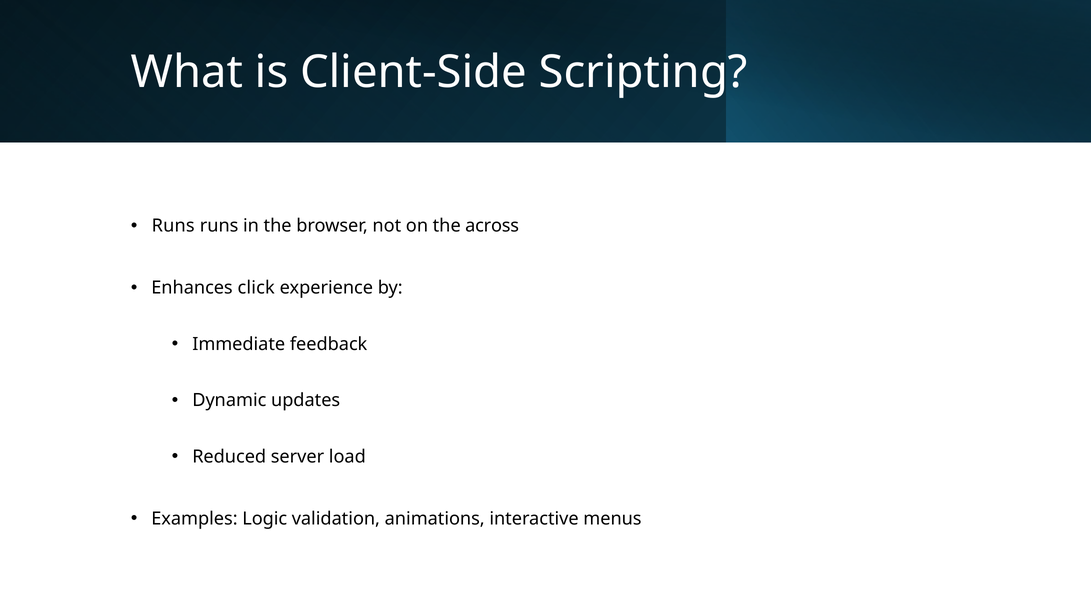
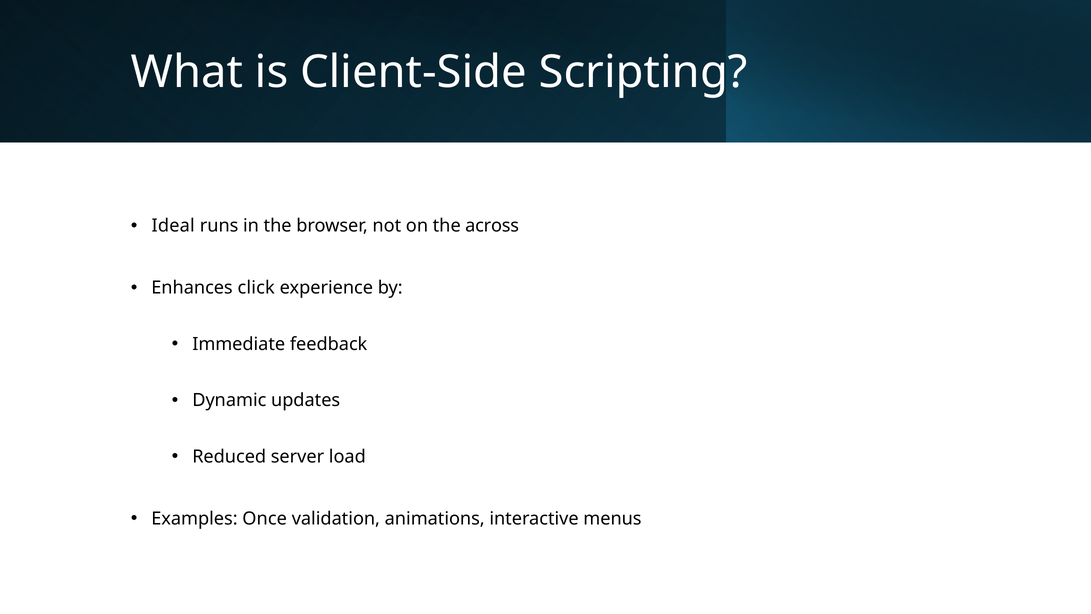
Runs at (173, 226): Runs -> Ideal
Logic: Logic -> Once
